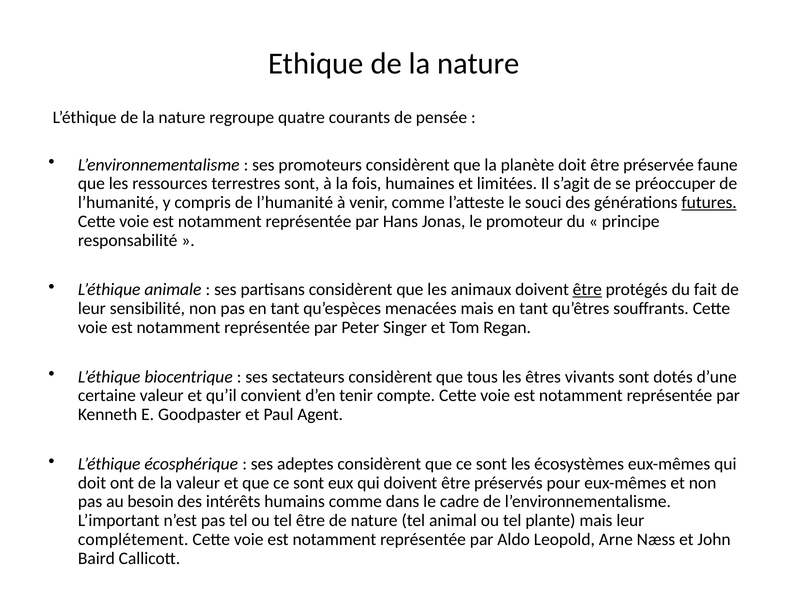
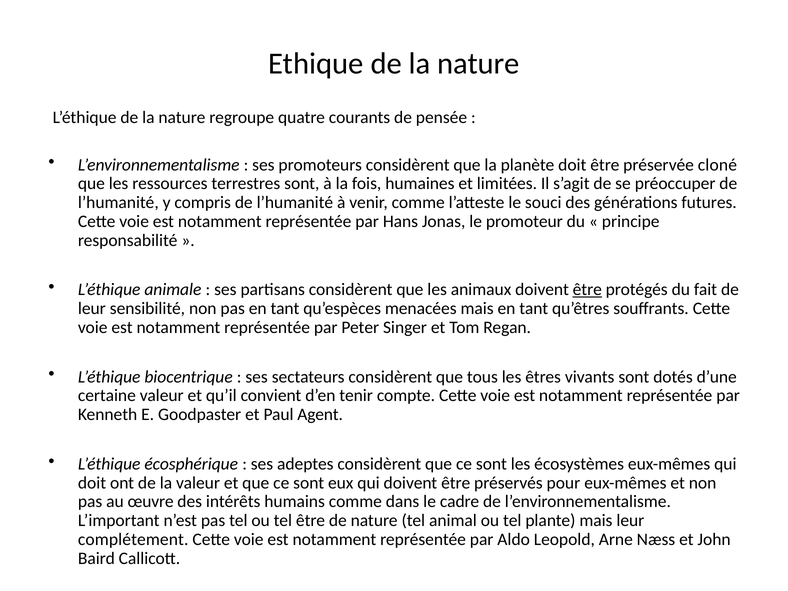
faune: faune -> cloné
futures underline: present -> none
besoin: besoin -> œuvre
